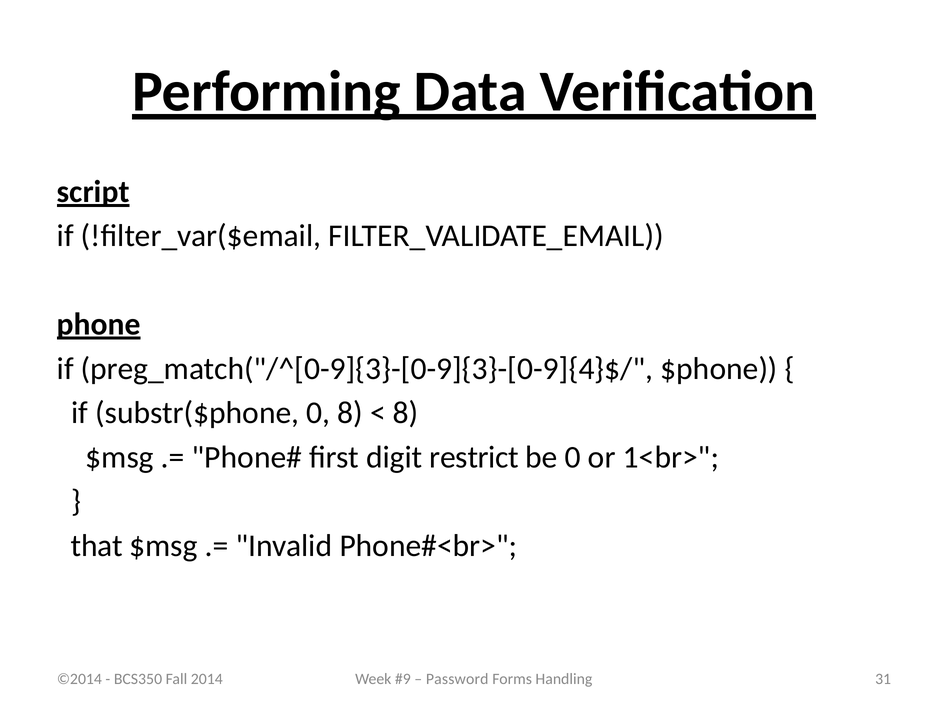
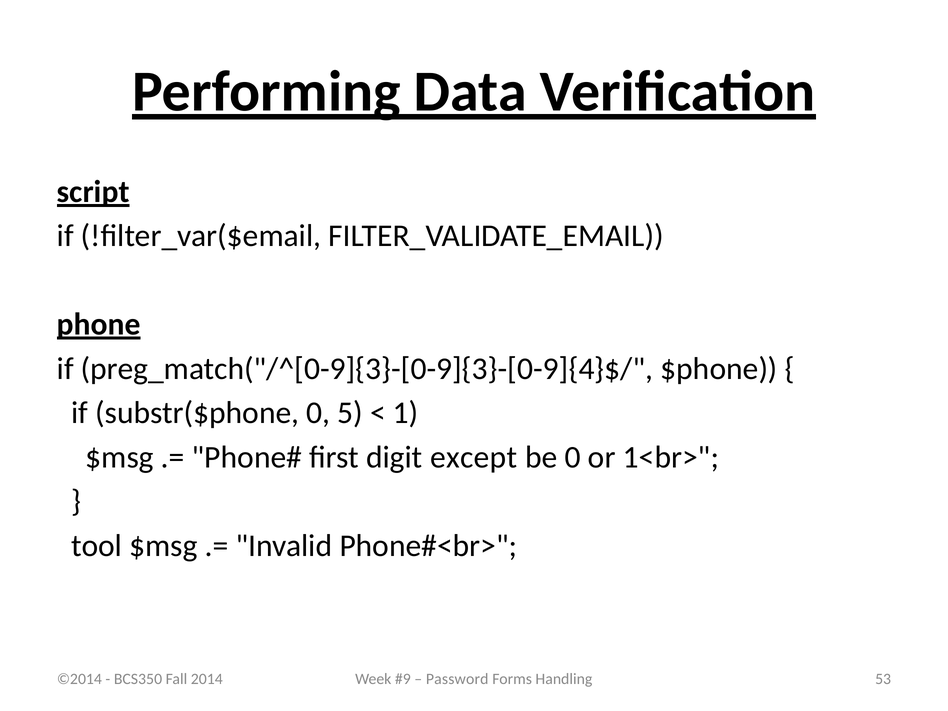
0 8: 8 -> 5
8 at (406, 413): 8 -> 1
restrict: restrict -> except
that: that -> tool
31: 31 -> 53
